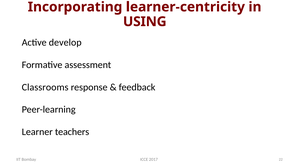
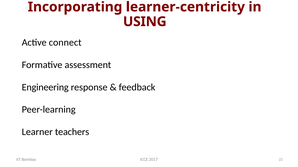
develop: develop -> connect
Classrooms: Classrooms -> Engineering
